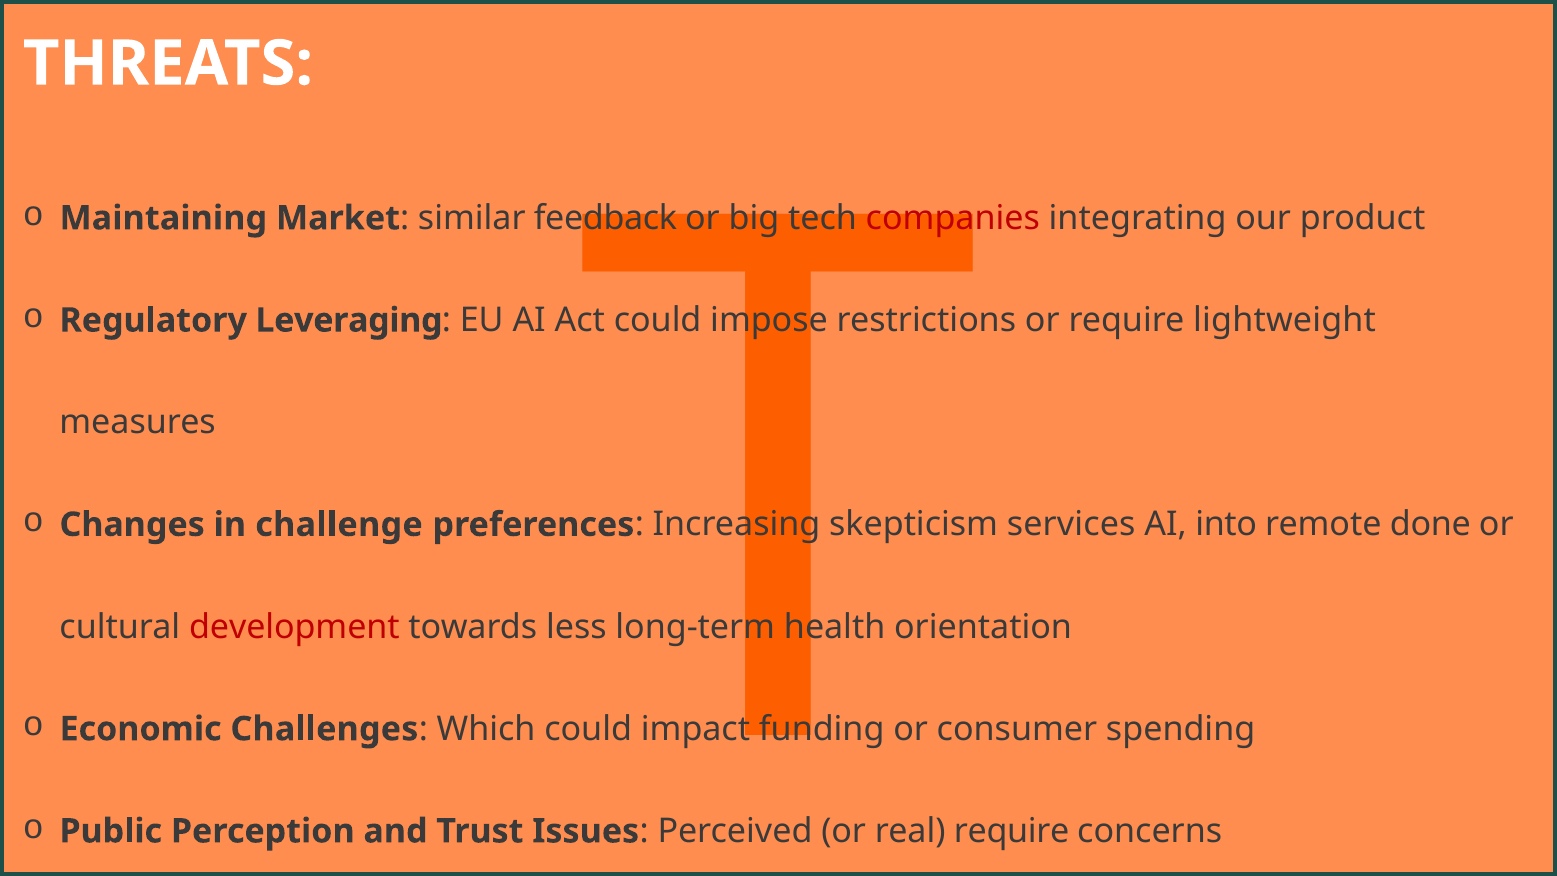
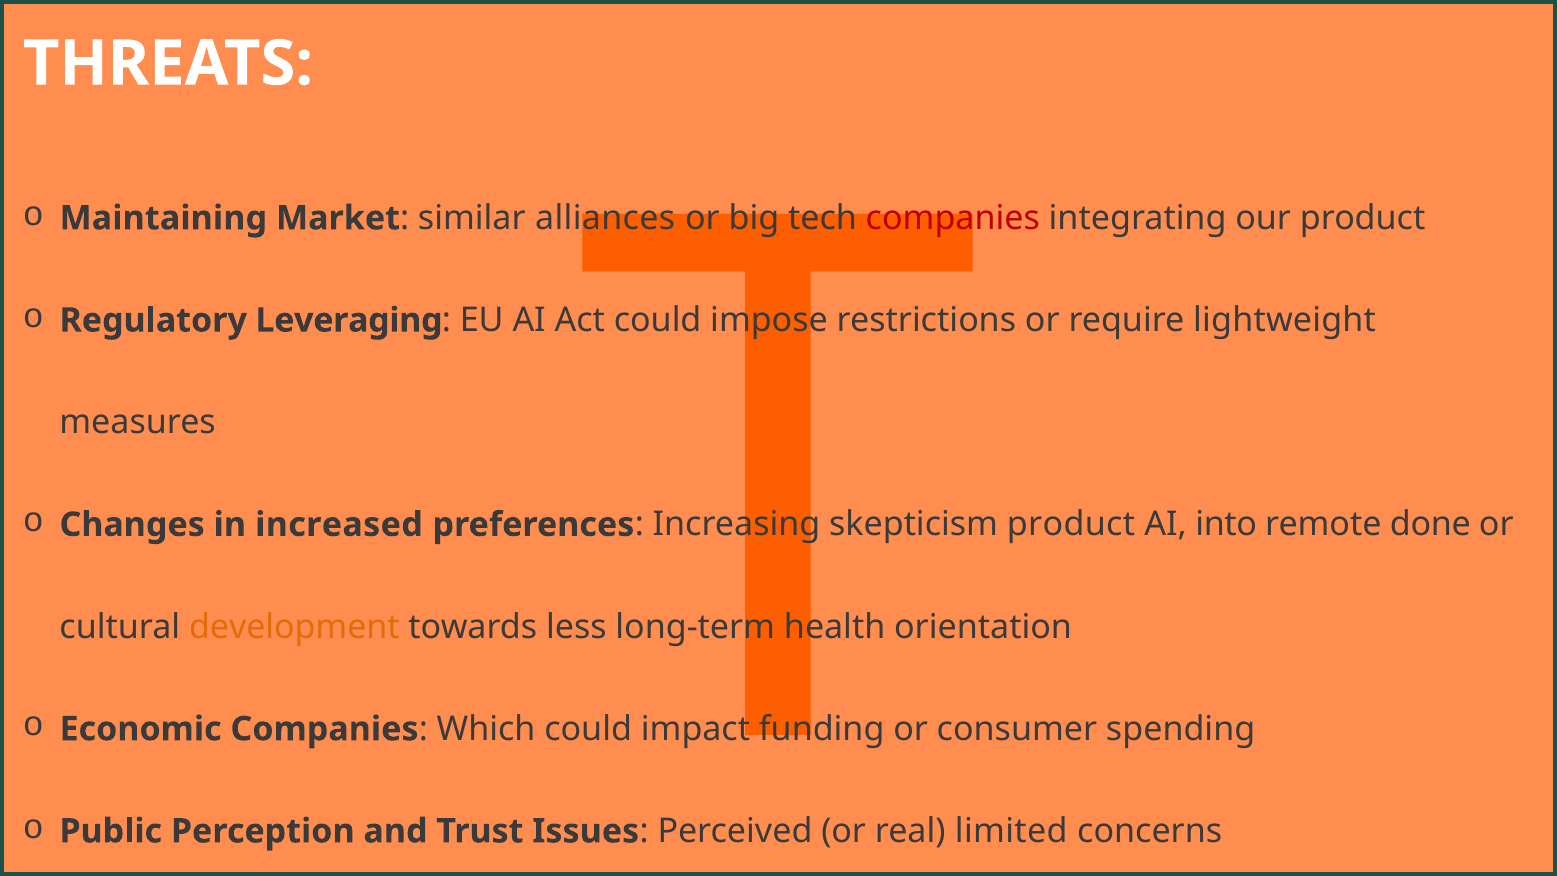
feedback: feedback -> alliances
challenge: challenge -> increased
services at (1071, 525): services -> product
development colour: red -> orange
Economic Challenges: Challenges -> Companies
require at (1012, 831): require -> limited
